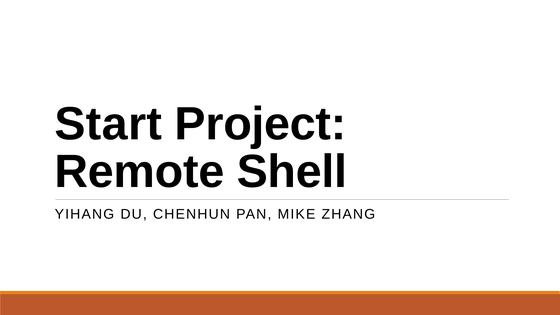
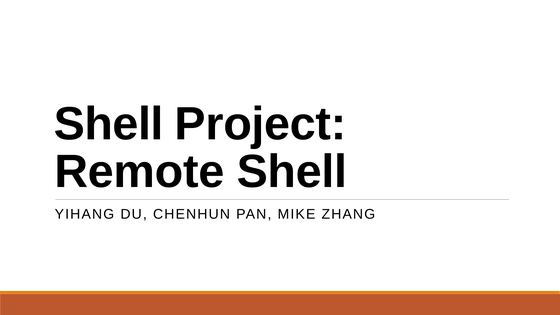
Start at (108, 124): Start -> Shell
